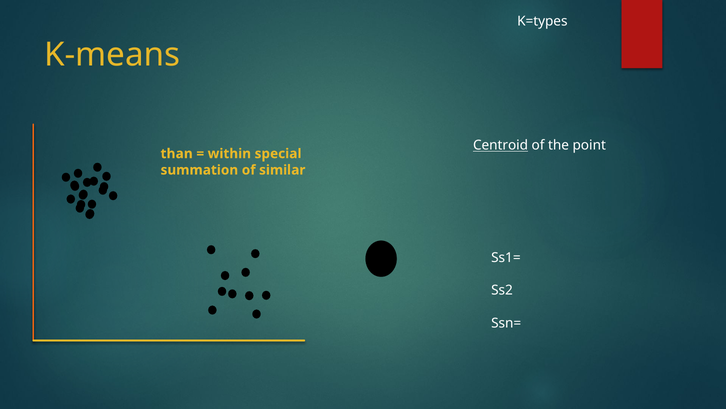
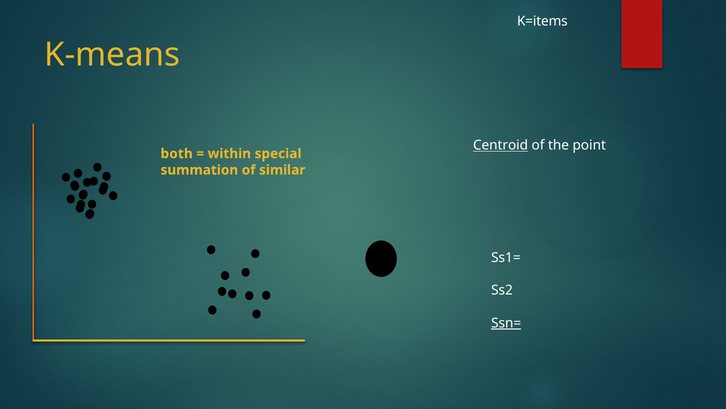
K=types: K=types -> K=items
than: than -> both
Ssn= underline: none -> present
